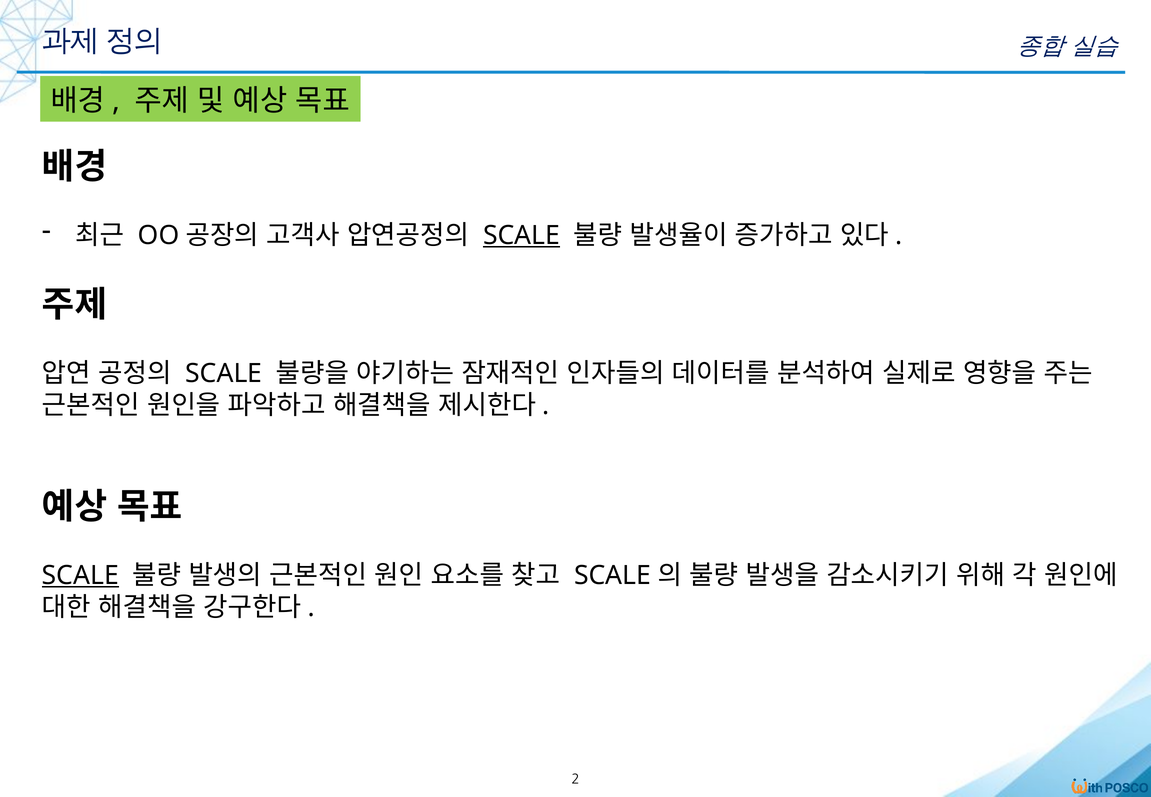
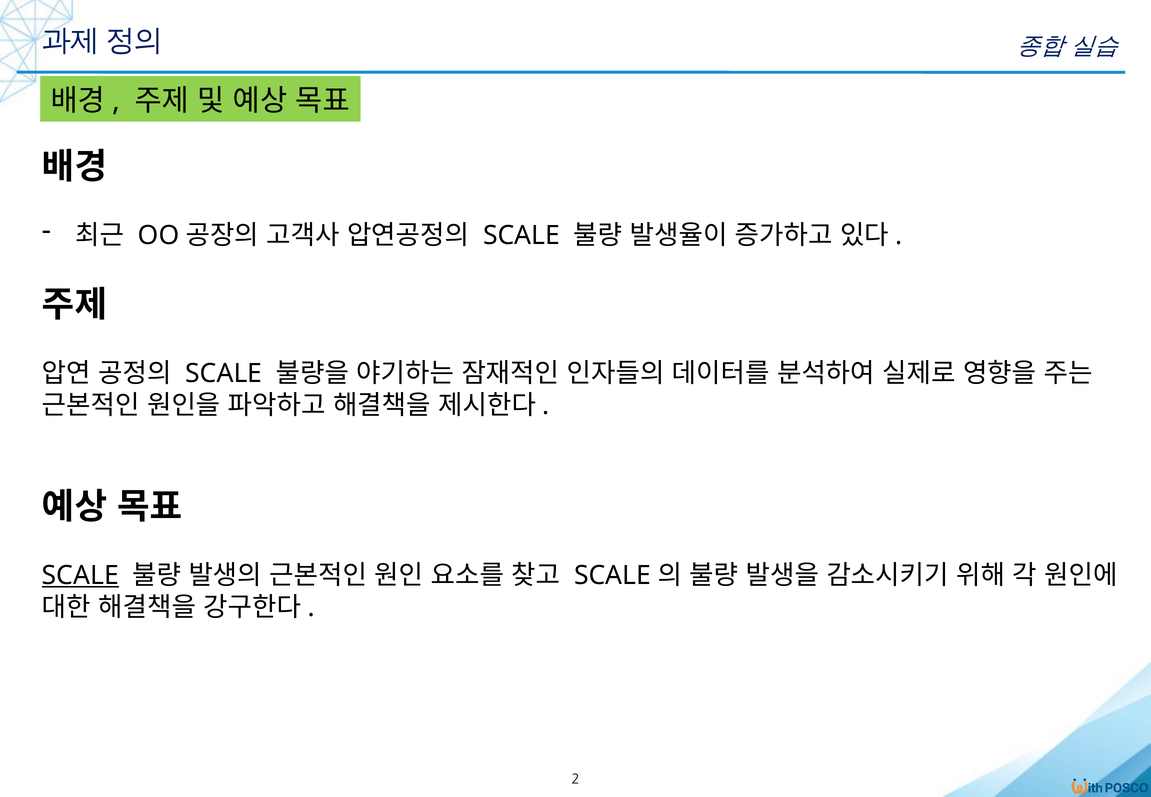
SCALE at (522, 235) underline: present -> none
